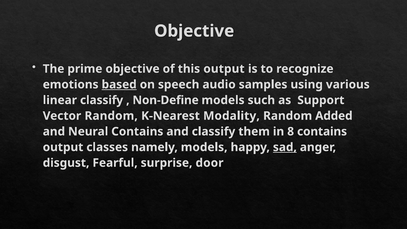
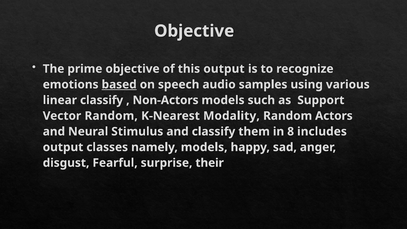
Non-Define: Non-Define -> Non-Actors
Added: Added -> Actors
Neural Contains: Contains -> Stimulus
8 contains: contains -> includes
sad underline: present -> none
door: door -> their
